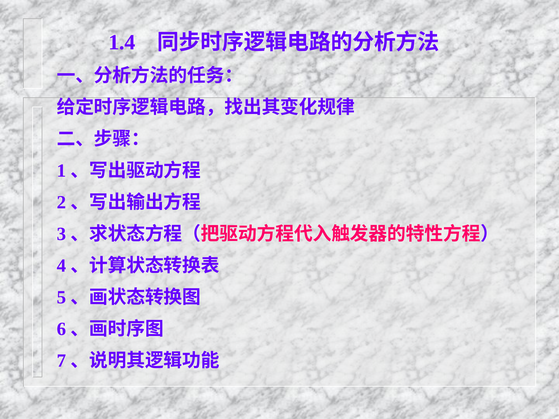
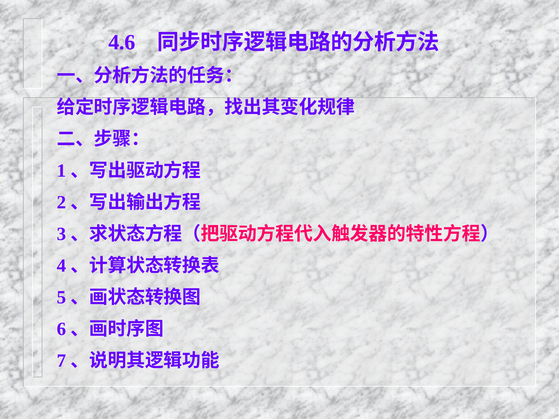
1.4: 1.4 -> 4.6
